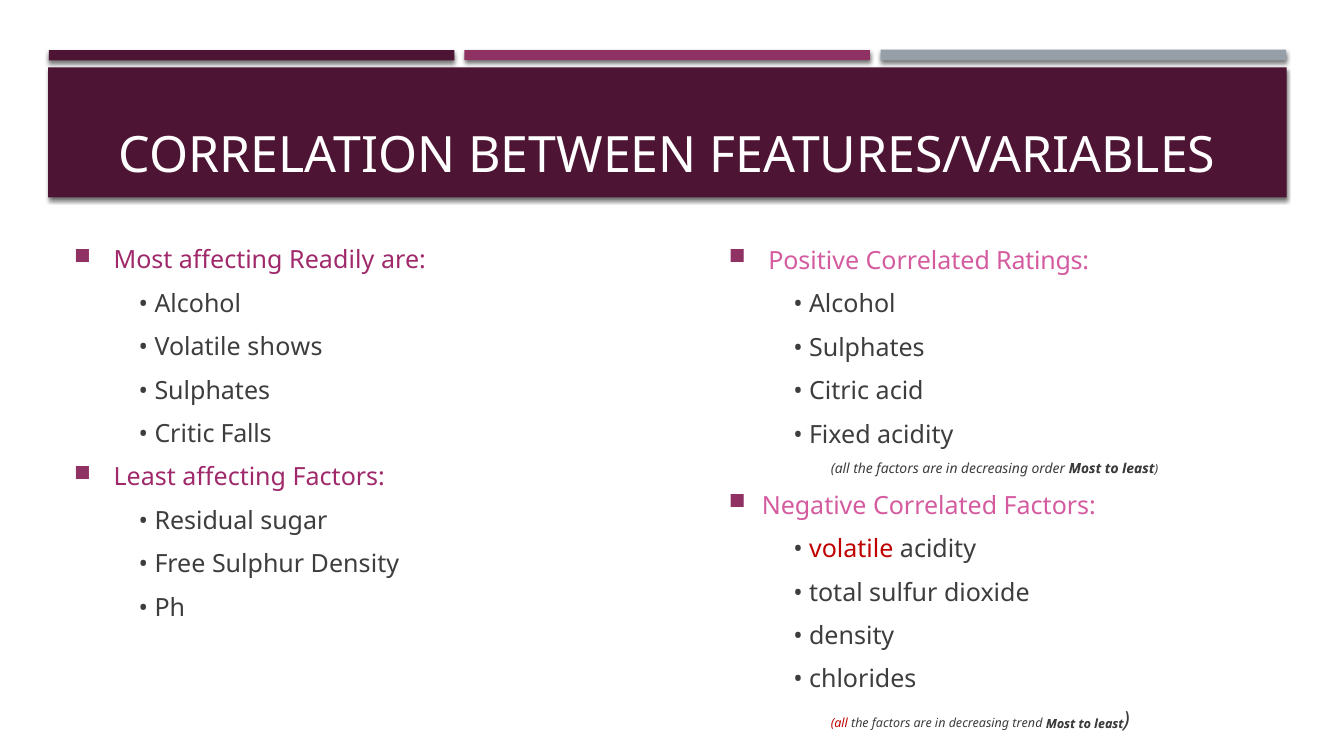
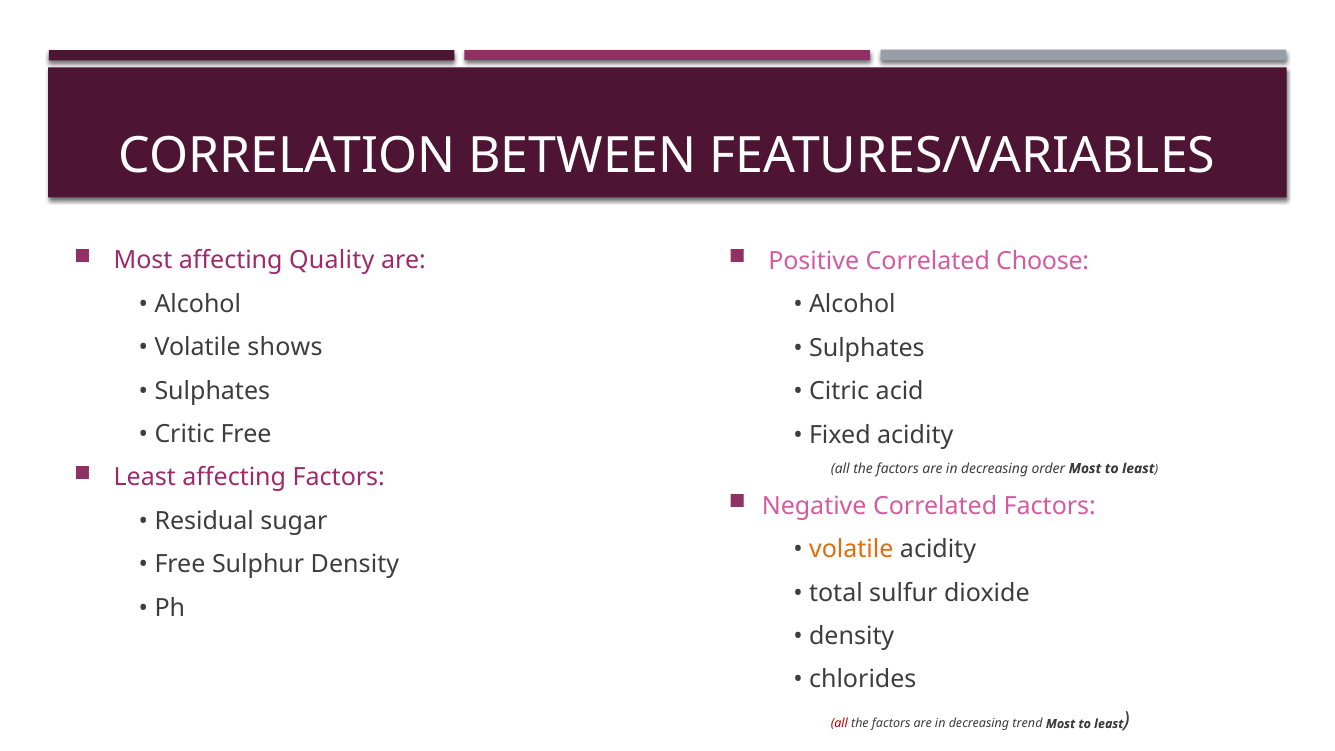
Readily: Readily -> Quality
Ratings: Ratings -> Choose
Critic Falls: Falls -> Free
volatile at (851, 549) colour: red -> orange
